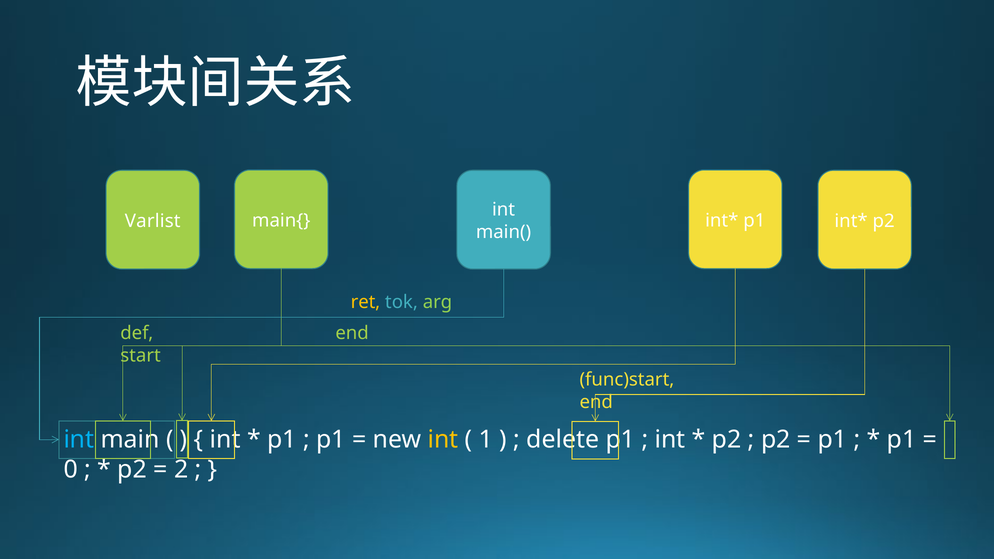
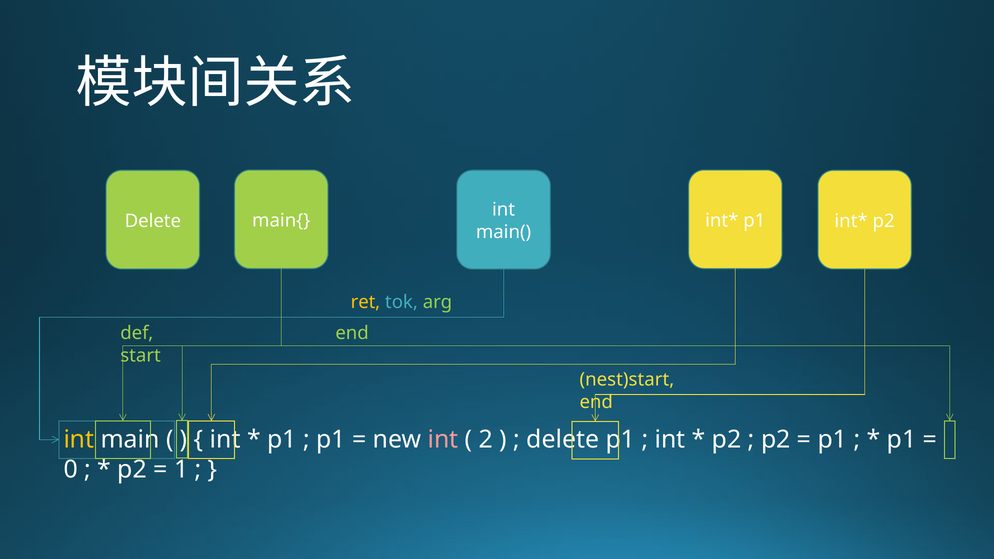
Varlist at (153, 221): Varlist -> Delete
func)start: func)start -> nest)start
int at (79, 440) colour: light blue -> yellow
int at (443, 440) colour: yellow -> pink
1: 1 -> 2
2: 2 -> 1
